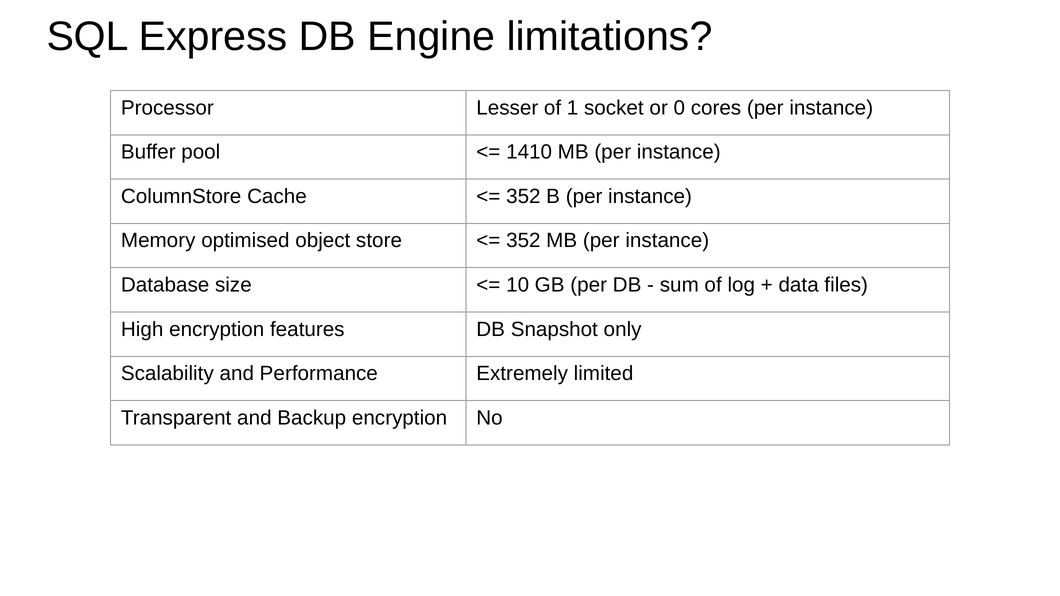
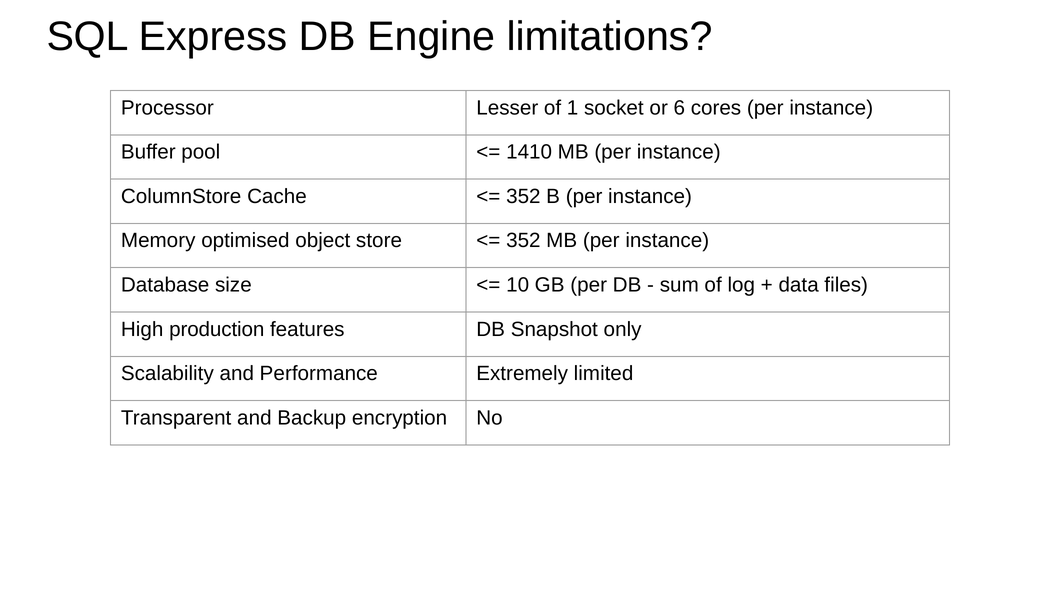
0: 0 -> 6
High encryption: encryption -> production
